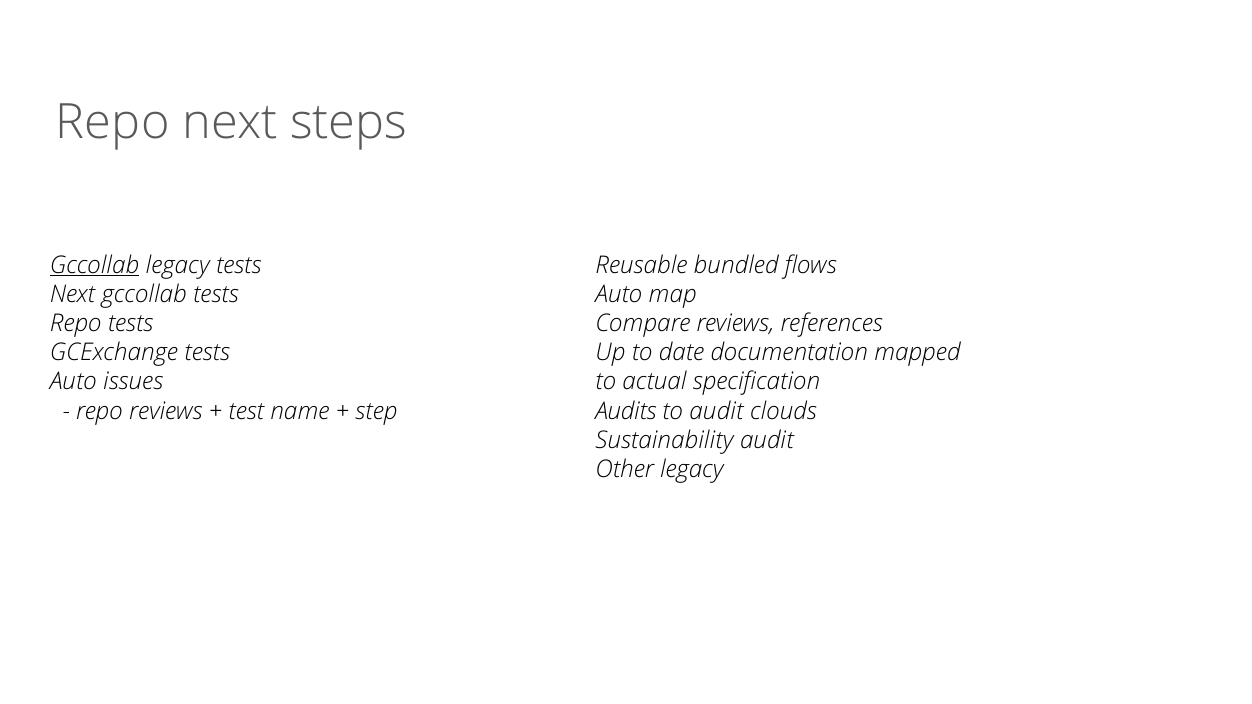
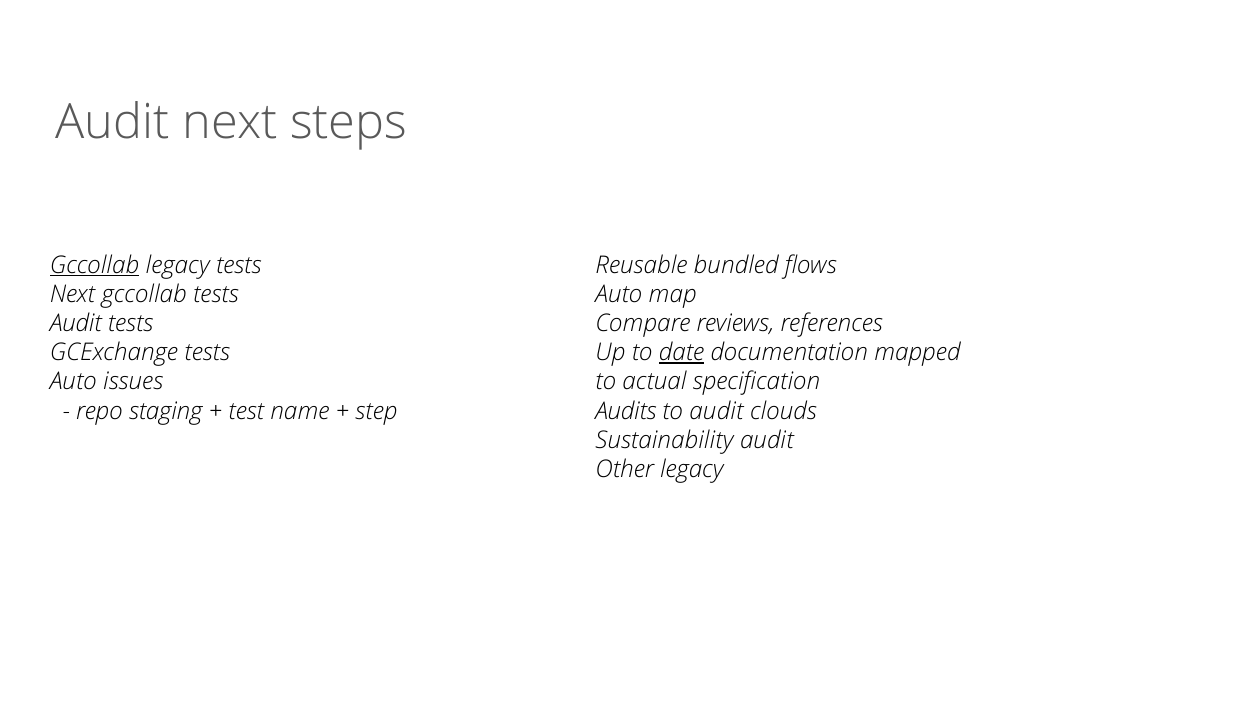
Repo at (112, 123): Repo -> Audit
Repo at (76, 324): Repo -> Audit
date underline: none -> present
repo reviews: reviews -> staging
